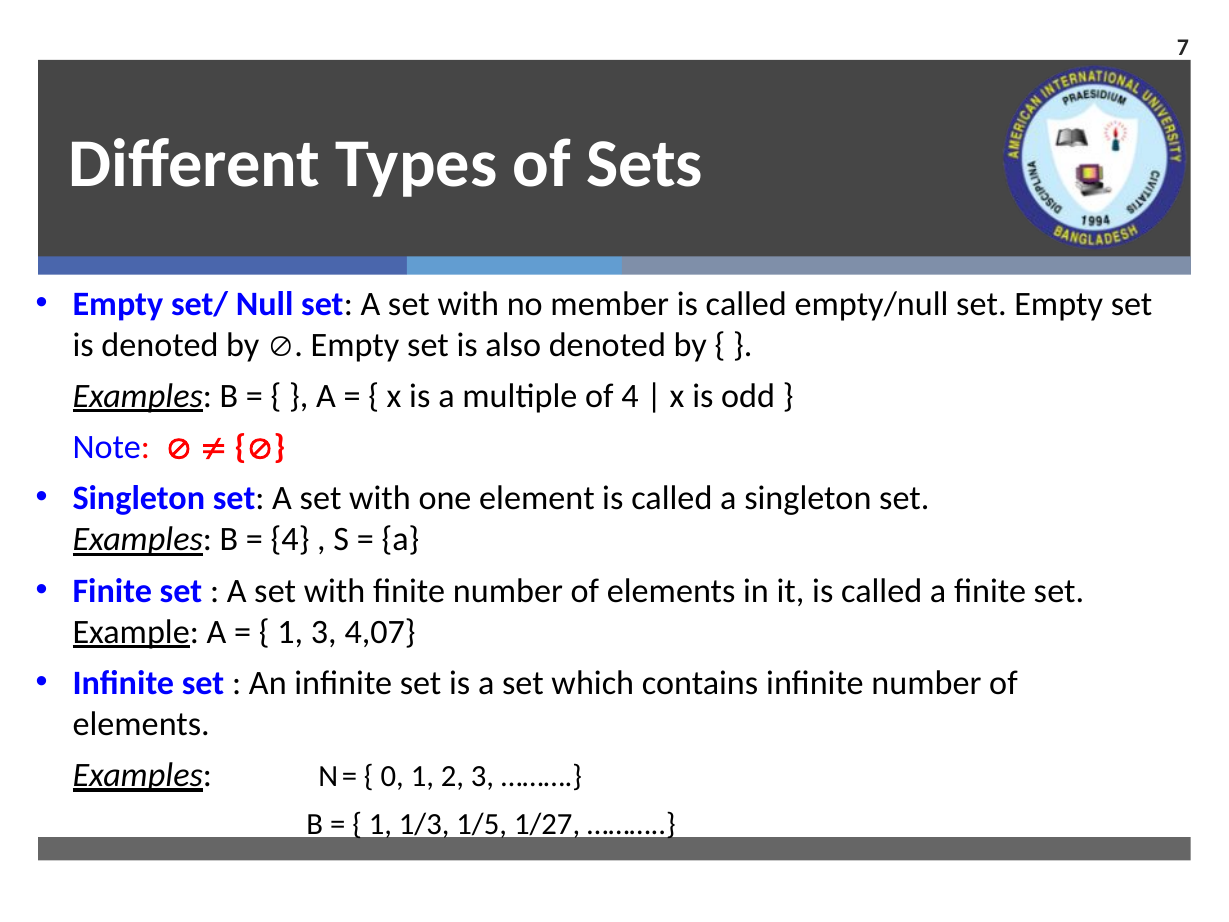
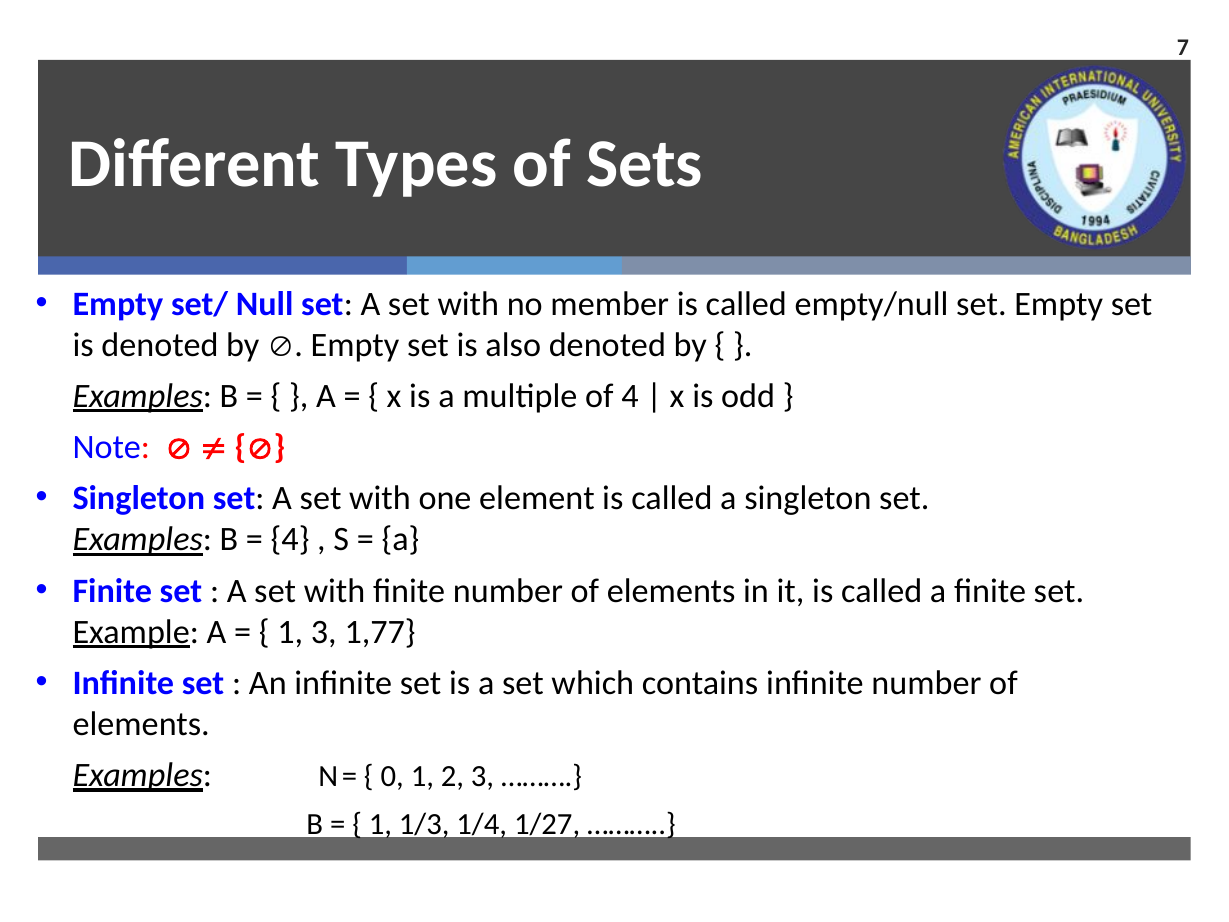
4,07: 4,07 -> 1,77
1/5: 1/5 -> 1/4
